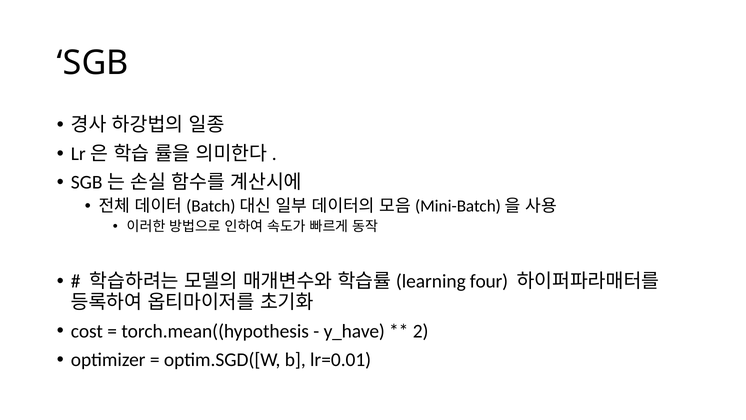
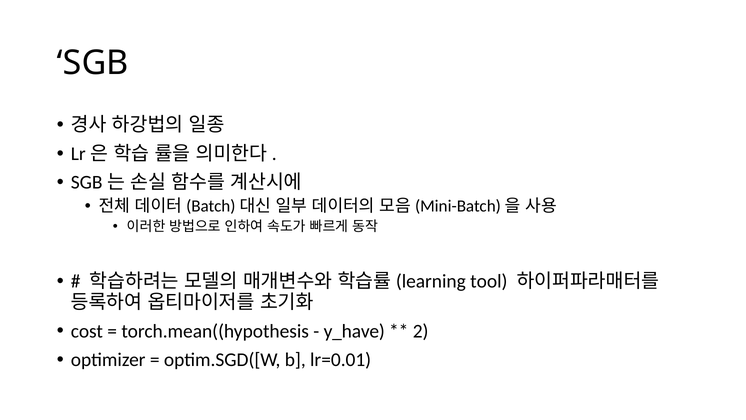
four: four -> tool
